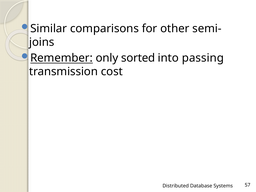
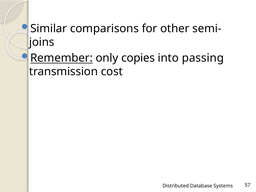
sorted: sorted -> copies
